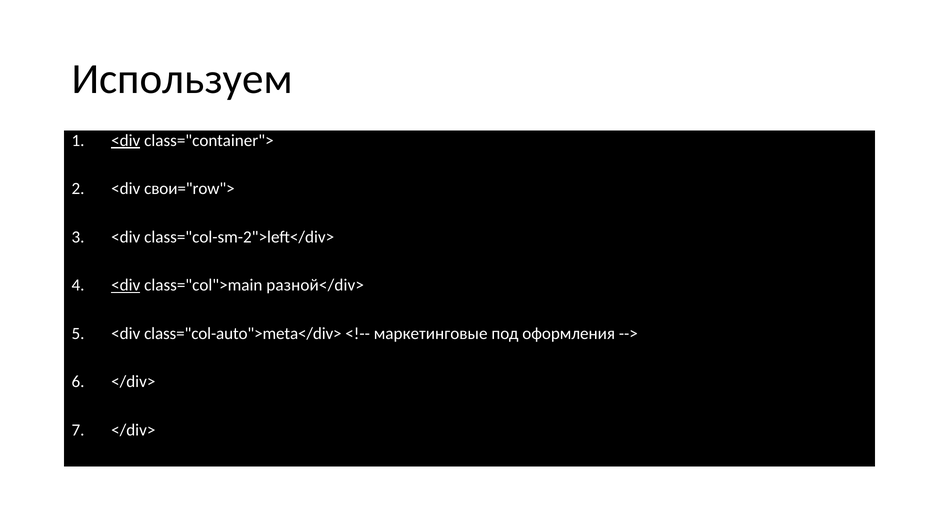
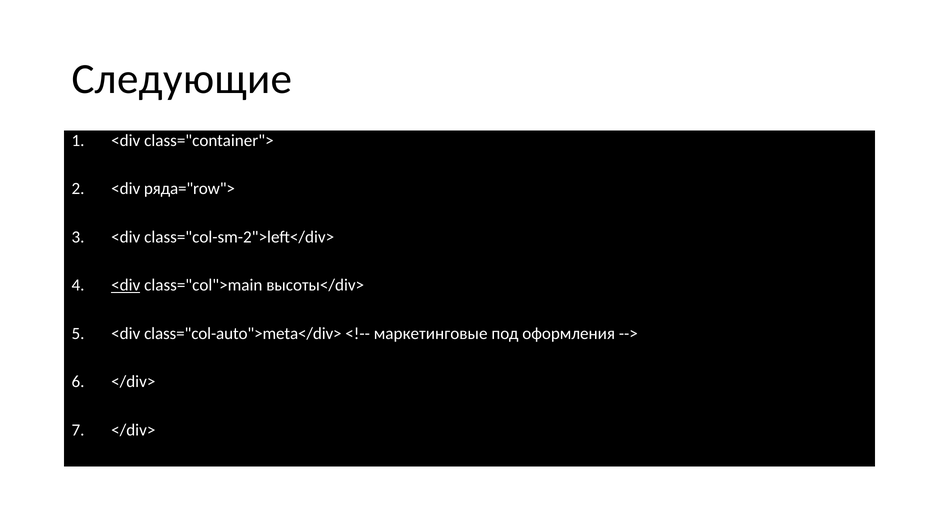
Используем: Используем -> Следующие
<div at (126, 140) underline: present -> none
свои="row">: свои="row"> -> ряда="row">
разной</div>: разной</div> -> высоты</div>
